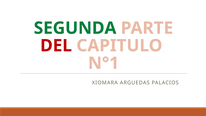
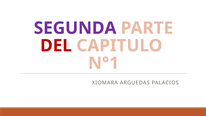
SEGUNDA colour: green -> purple
